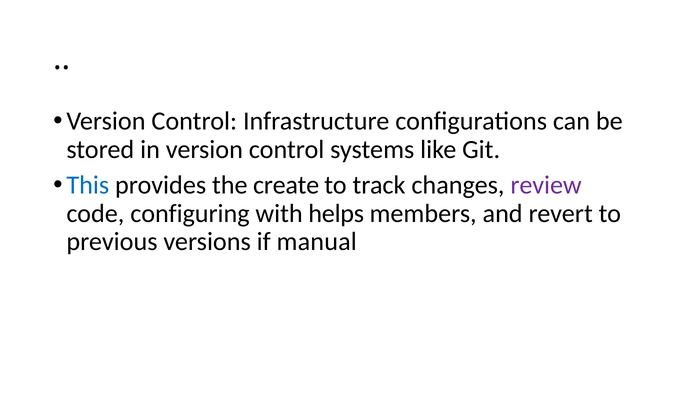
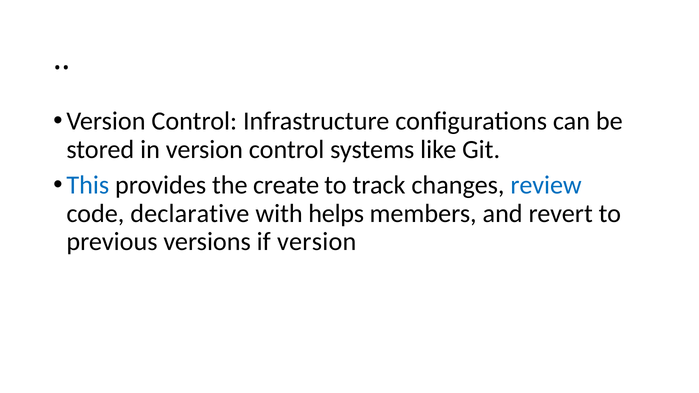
review colour: purple -> blue
configuring: configuring -> declarative
if manual: manual -> version
